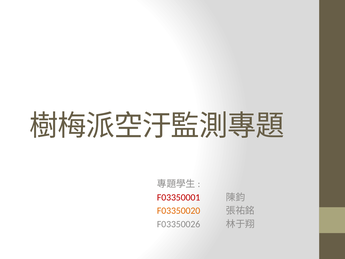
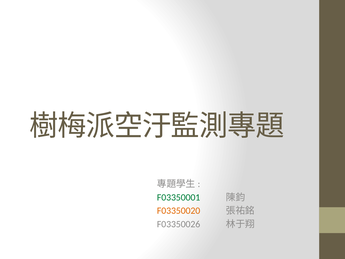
F03350001 colour: red -> green
